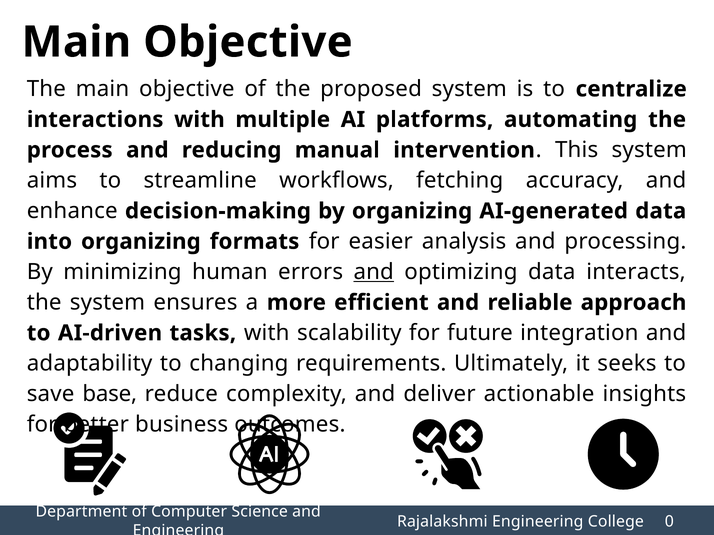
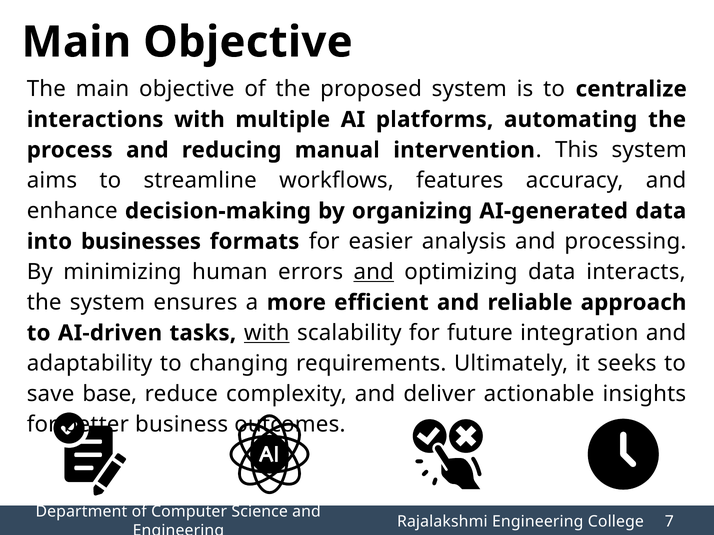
fetching: fetching -> features
into organizing: organizing -> businesses
with at (267, 333) underline: none -> present
0: 0 -> 7
